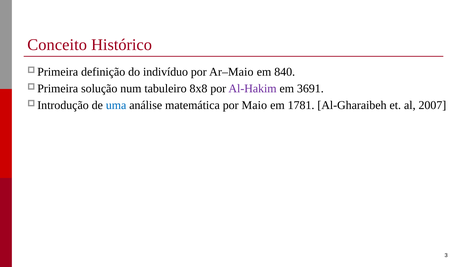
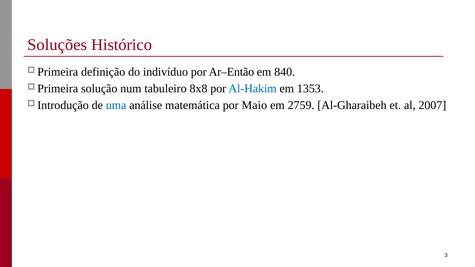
Conceito: Conceito -> Soluções
Ar–Maio: Ar–Maio -> Ar–Então
Al-Hakim colour: purple -> blue
3691: 3691 -> 1353
1781: 1781 -> 2759
